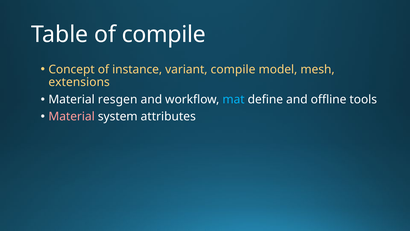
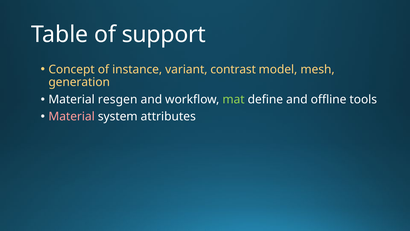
of compile: compile -> support
variant compile: compile -> contrast
extensions: extensions -> generation
mat colour: light blue -> light green
